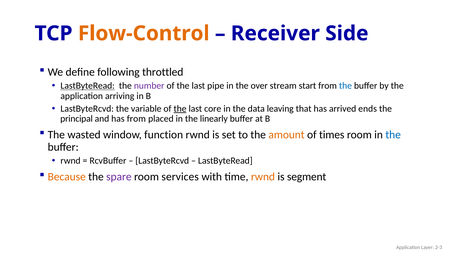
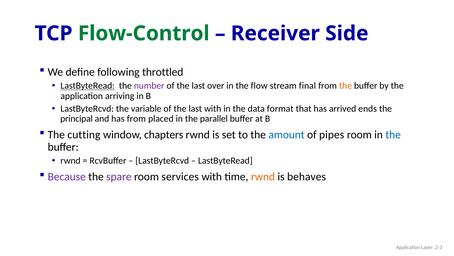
Flow-Control colour: orange -> green
pipe: pipe -> over
over: over -> flow
start: start -> final
the at (345, 86) colour: blue -> orange
the at (180, 108) underline: present -> none
last core: core -> with
leaving: leaving -> format
linearly: linearly -> parallel
wasted: wasted -> cutting
function: function -> chapters
amount colour: orange -> blue
times: times -> pipes
Because colour: orange -> purple
segment: segment -> behaves
